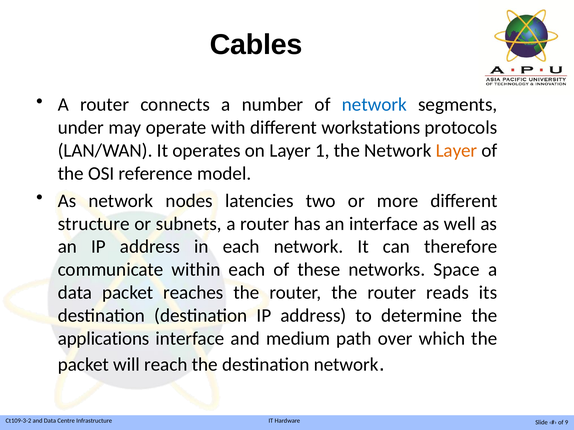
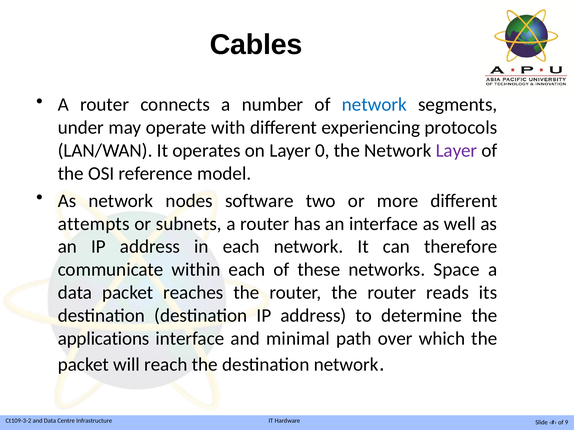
workstations: workstations -> experiencing
1: 1 -> 0
Layer at (457, 151) colour: orange -> purple
latencies: latencies -> software
structure: structure -> attempts
medium: medium -> minimal
